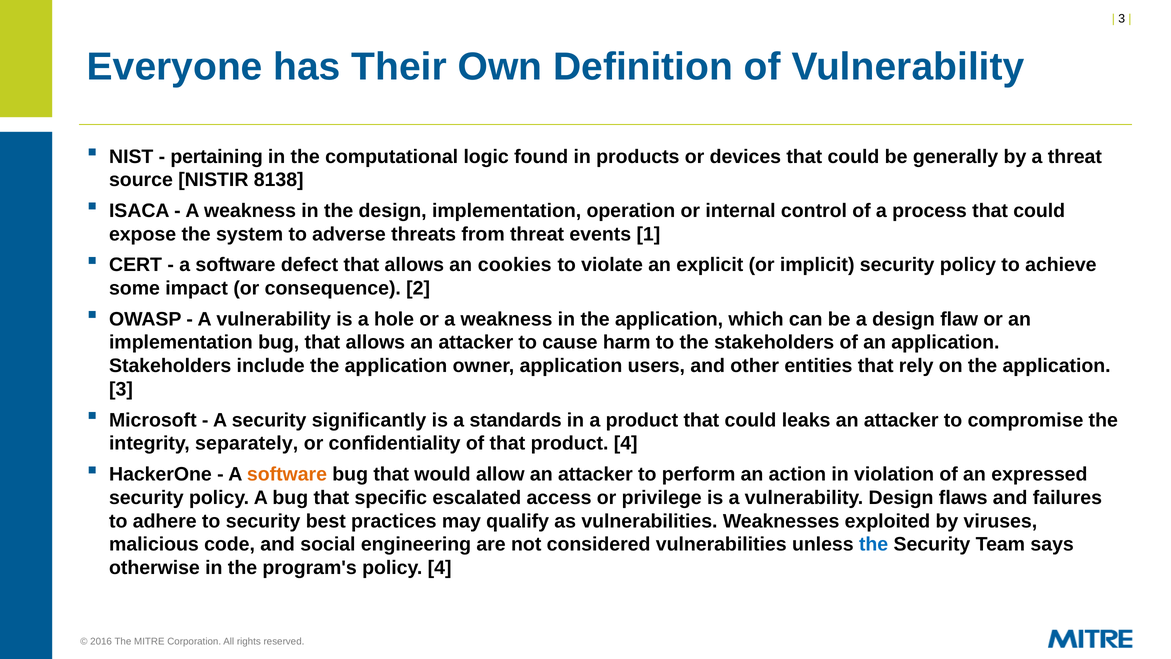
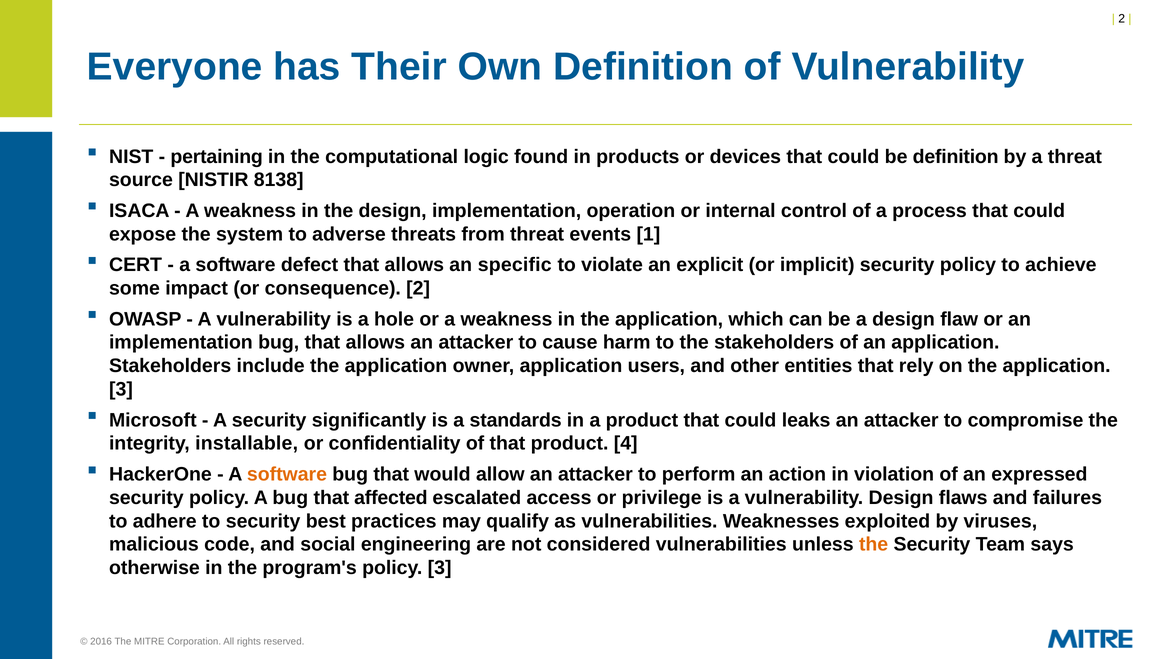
3 at (1122, 19): 3 -> 2
be generally: generally -> definition
cookies: cookies -> specific
separately: separately -> installable
specific: specific -> affected
the at (874, 544) colour: blue -> orange
policy 4: 4 -> 3
